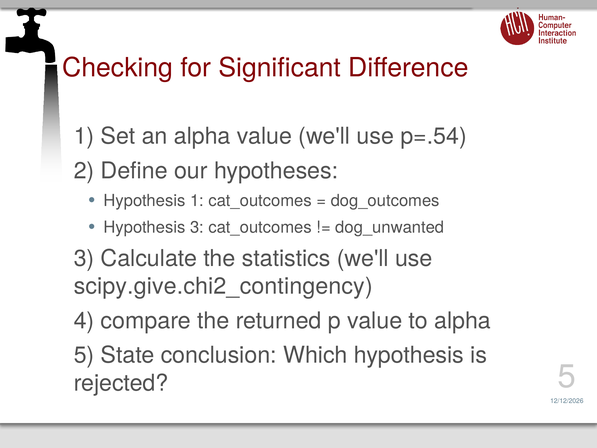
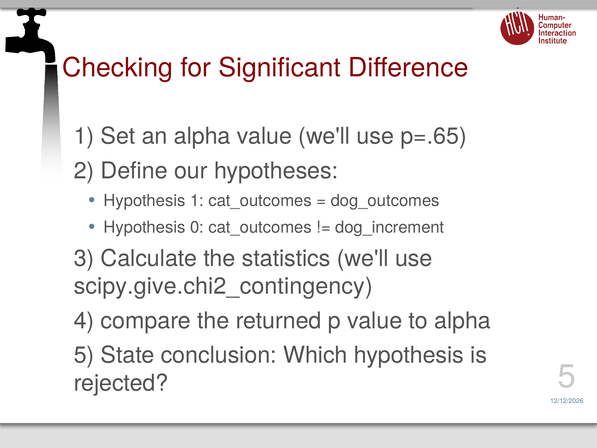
p=.54: p=.54 -> p=.65
Hypothesis 3: 3 -> 0
dog_unwanted: dog_unwanted -> dog_increment
